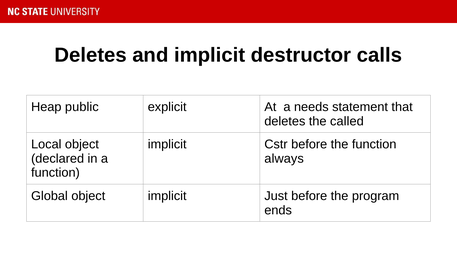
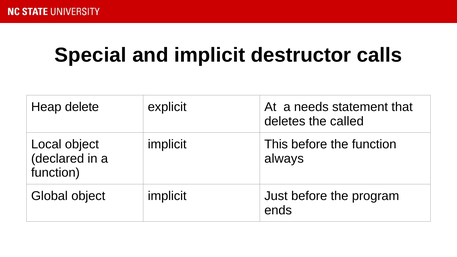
Deletes at (91, 55): Deletes -> Special
public: public -> delete
Cstr: Cstr -> This
